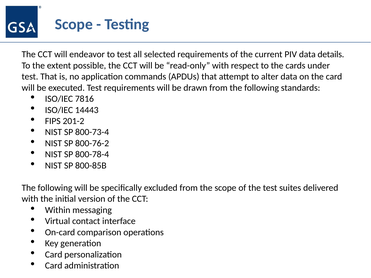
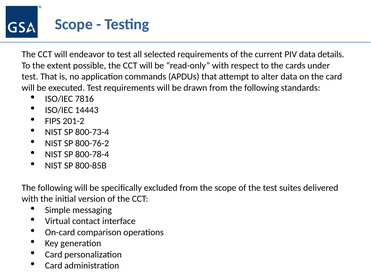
Within: Within -> Simple
